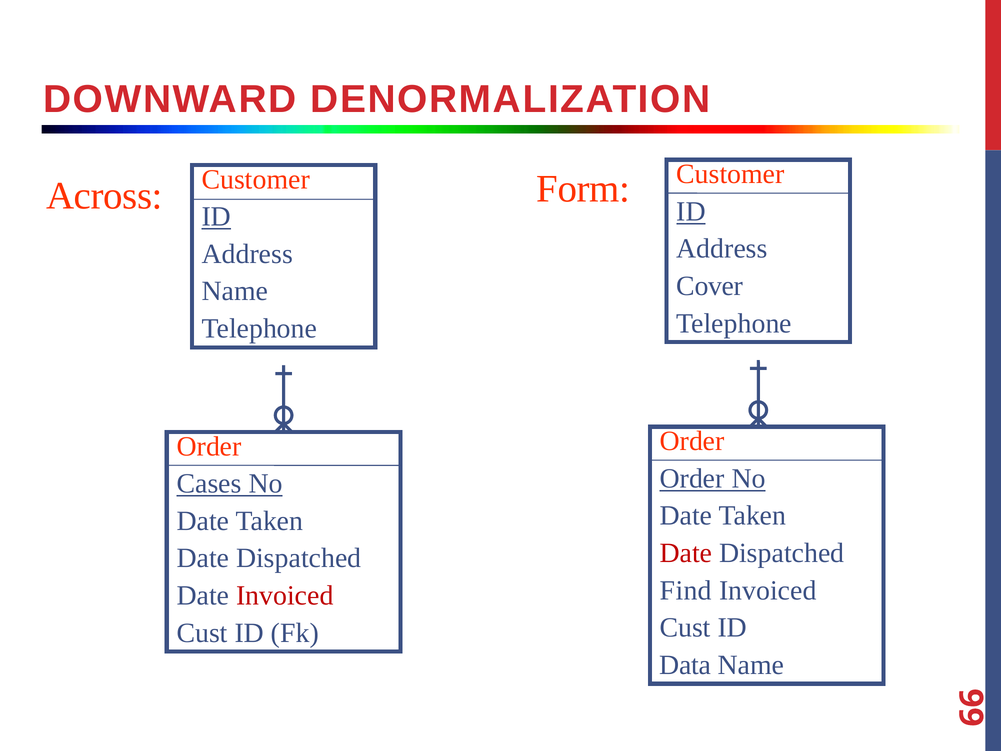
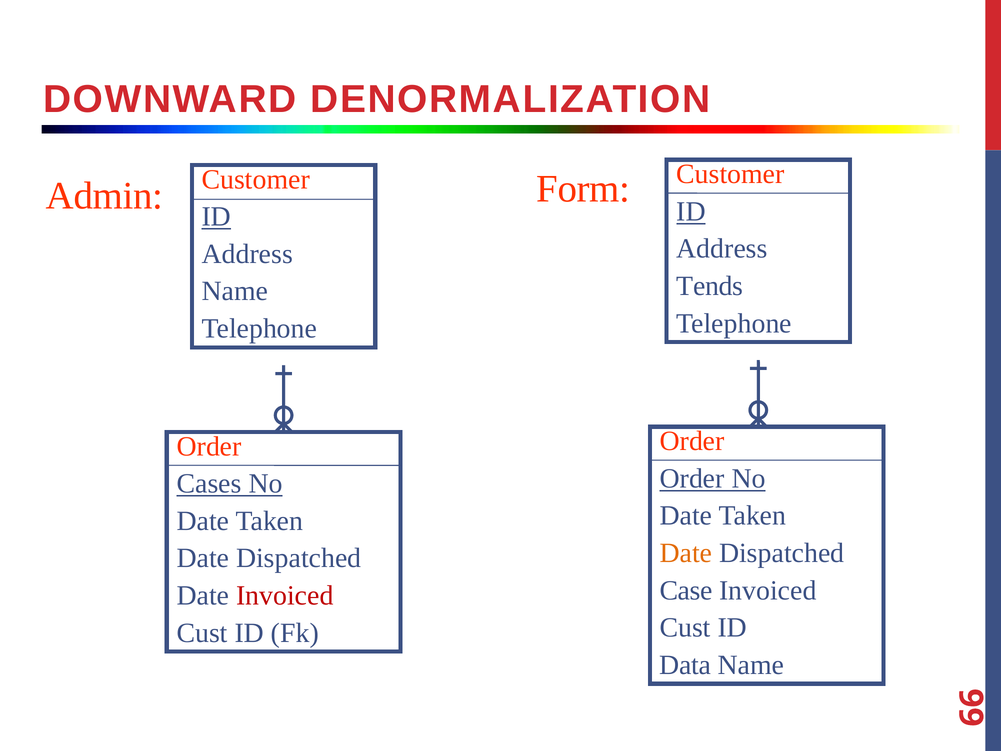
Across: Across -> Admin
Cover: Cover -> Tends
Date at (686, 553) colour: red -> orange
Find: Find -> Case
